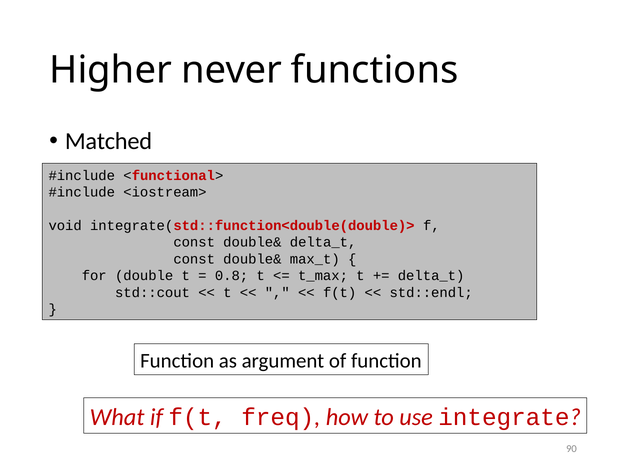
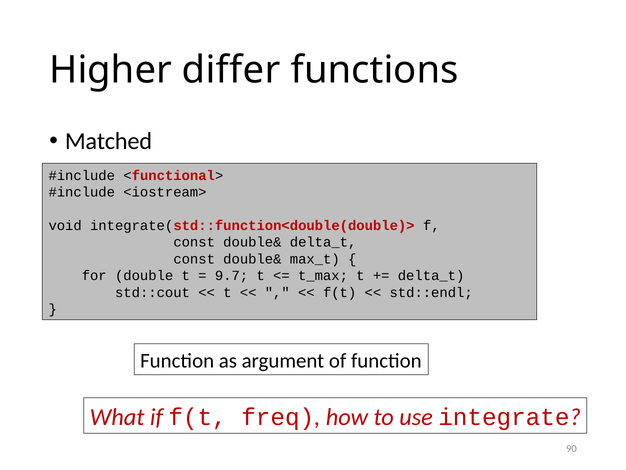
never: never -> differ
0.8: 0.8 -> 9.7
